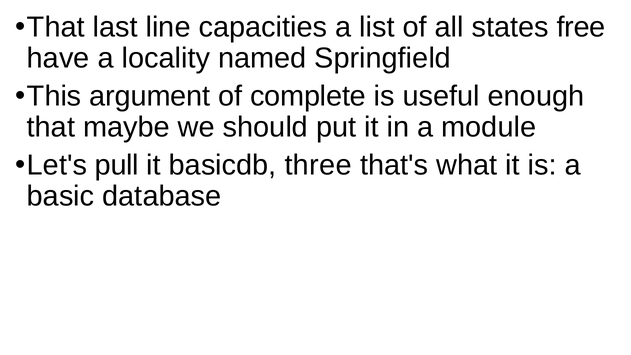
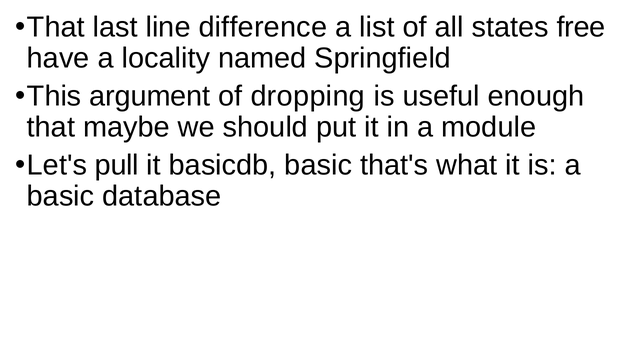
capacities: capacities -> difference
complete: complete -> dropping
basicdb three: three -> basic
